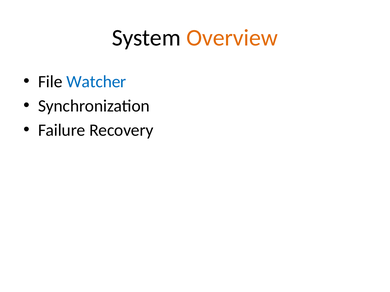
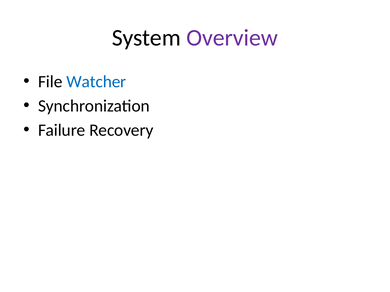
Overview colour: orange -> purple
